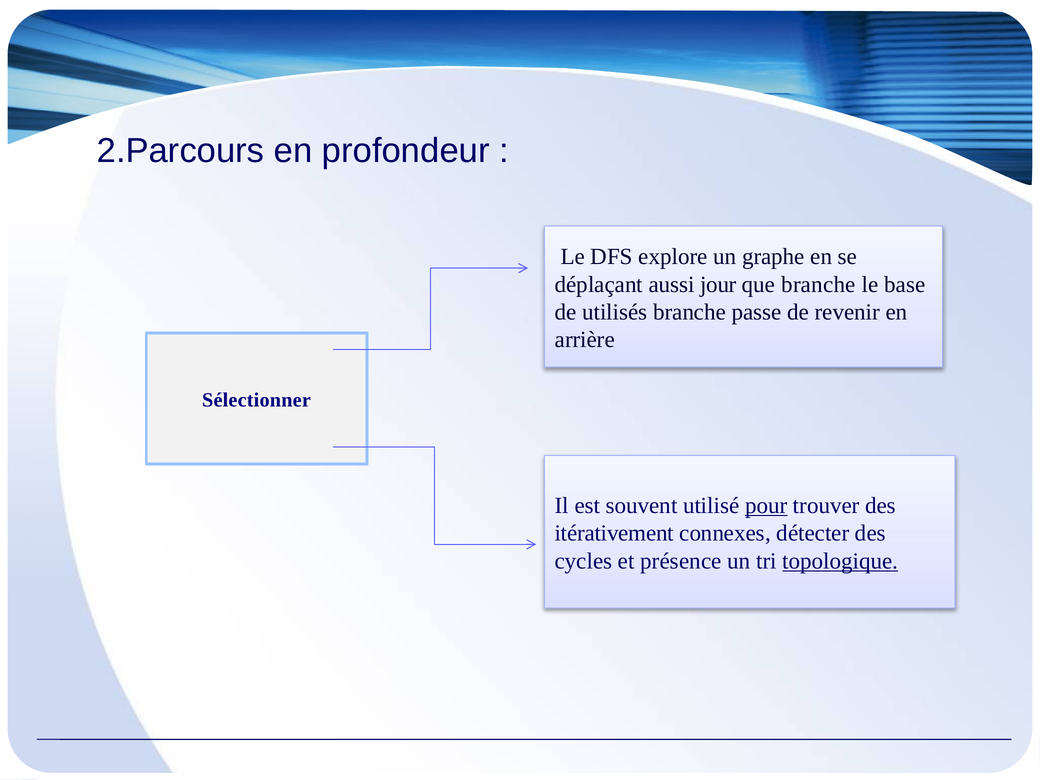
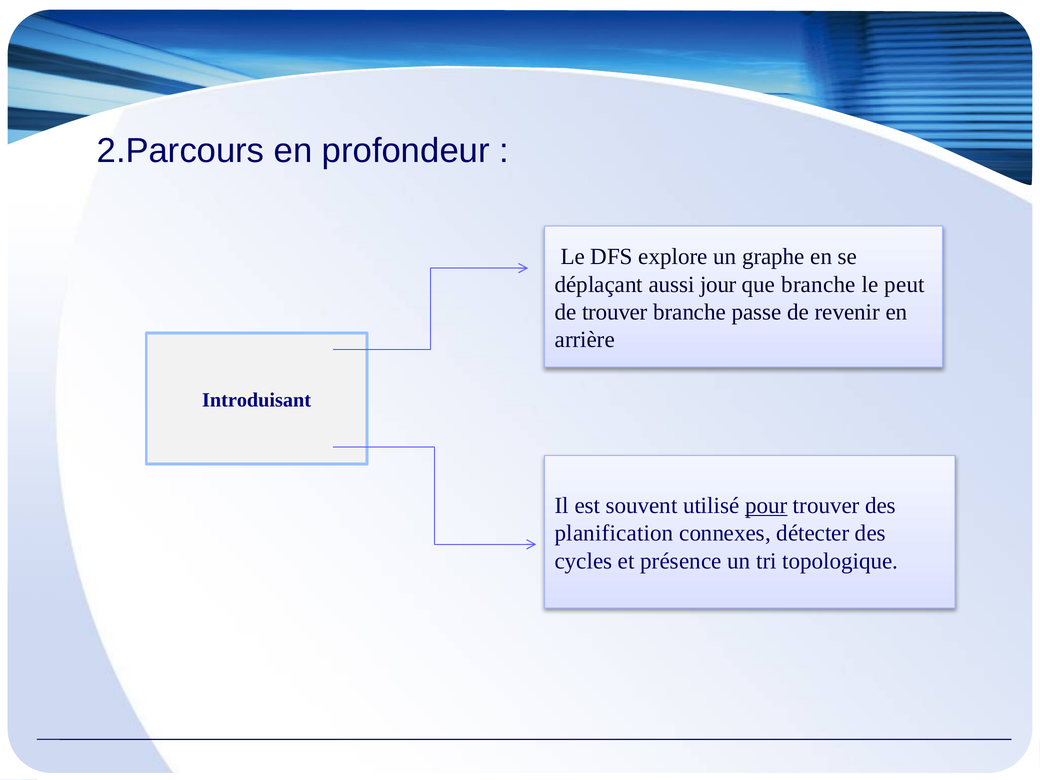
base: base -> peut
de utilisés: utilisés -> trouver
Sélectionner: Sélectionner -> Introduisant
itérativement: itérativement -> planification
topologique underline: present -> none
